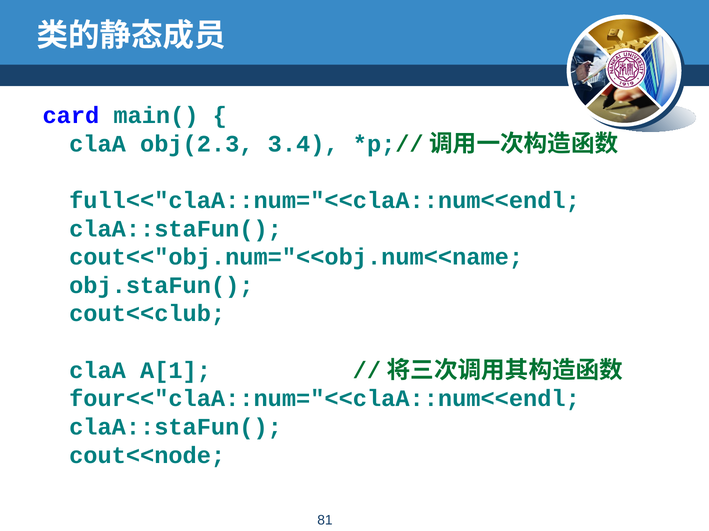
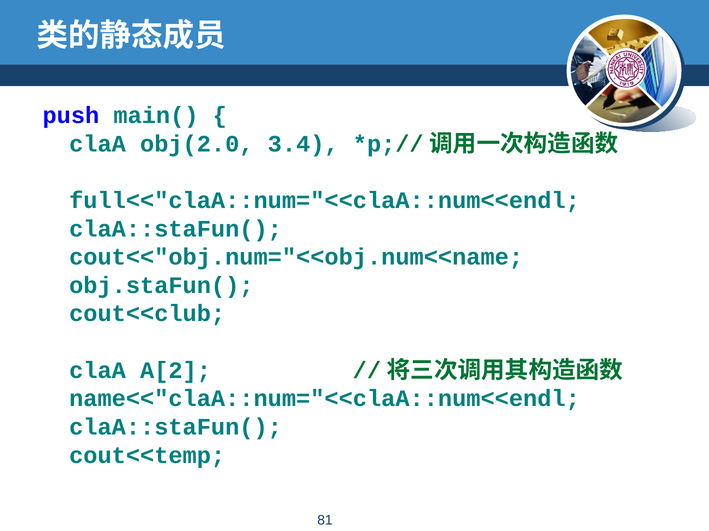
card: card -> push
obj(2.3: obj(2.3 -> obj(2.0
A[1: A[1 -> A[2
four<<"claA::num="<<claA::num<<endl: four<<"claA::num="<<claA::num<<endl -> name<<"claA::num="<<claA::num<<endl
cout<<node: cout<<node -> cout<<temp
